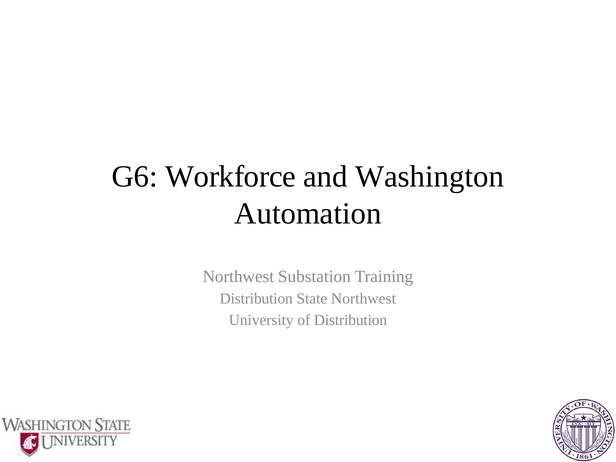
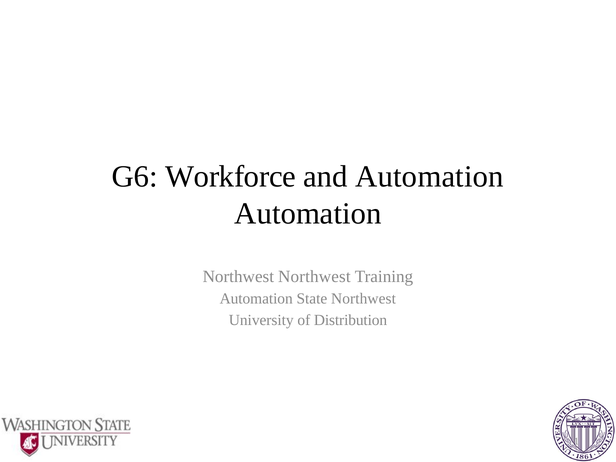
and Washington: Washington -> Automation
Northwest Substation: Substation -> Northwest
Distribution at (256, 299): Distribution -> Automation
